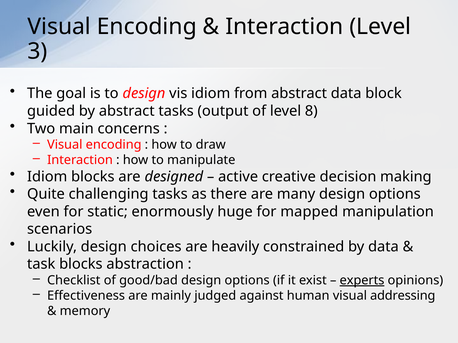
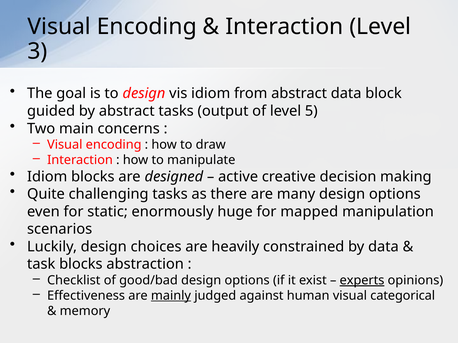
8: 8 -> 5
mainly underline: none -> present
addressing: addressing -> categorical
